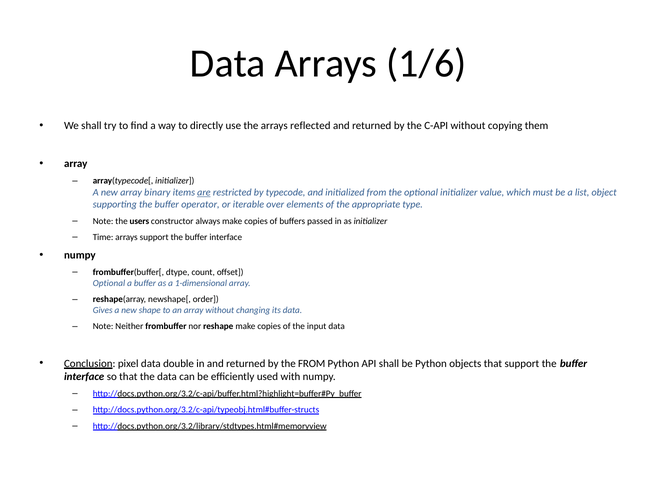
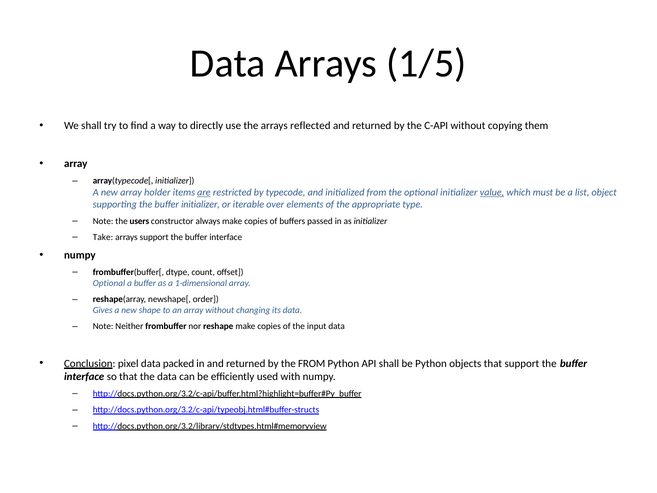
1/6: 1/6 -> 1/5
binary: binary -> holder
value underline: none -> present
buffer operator: operator -> initializer
Time: Time -> Take
double: double -> packed
